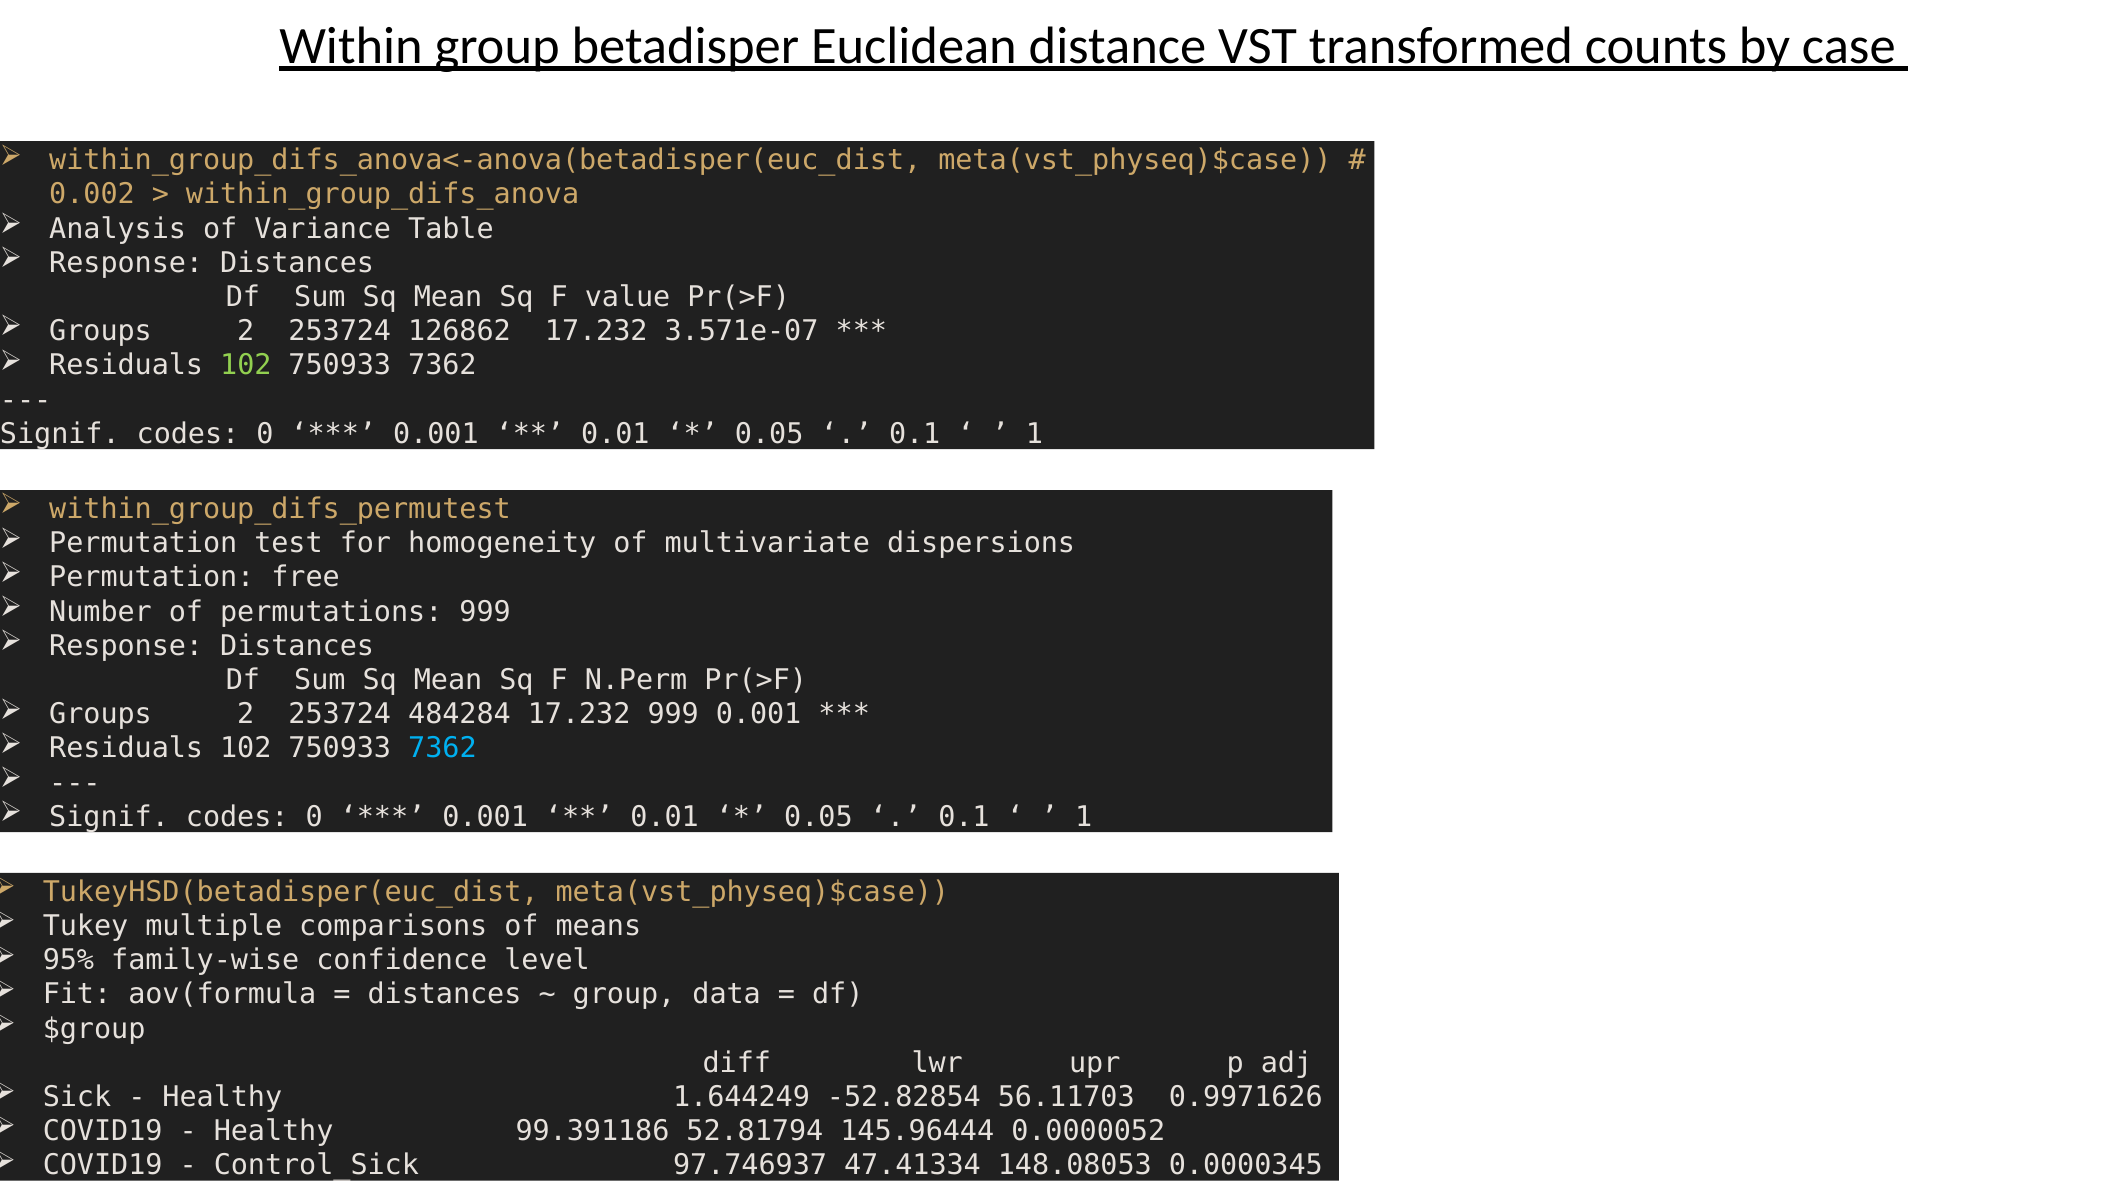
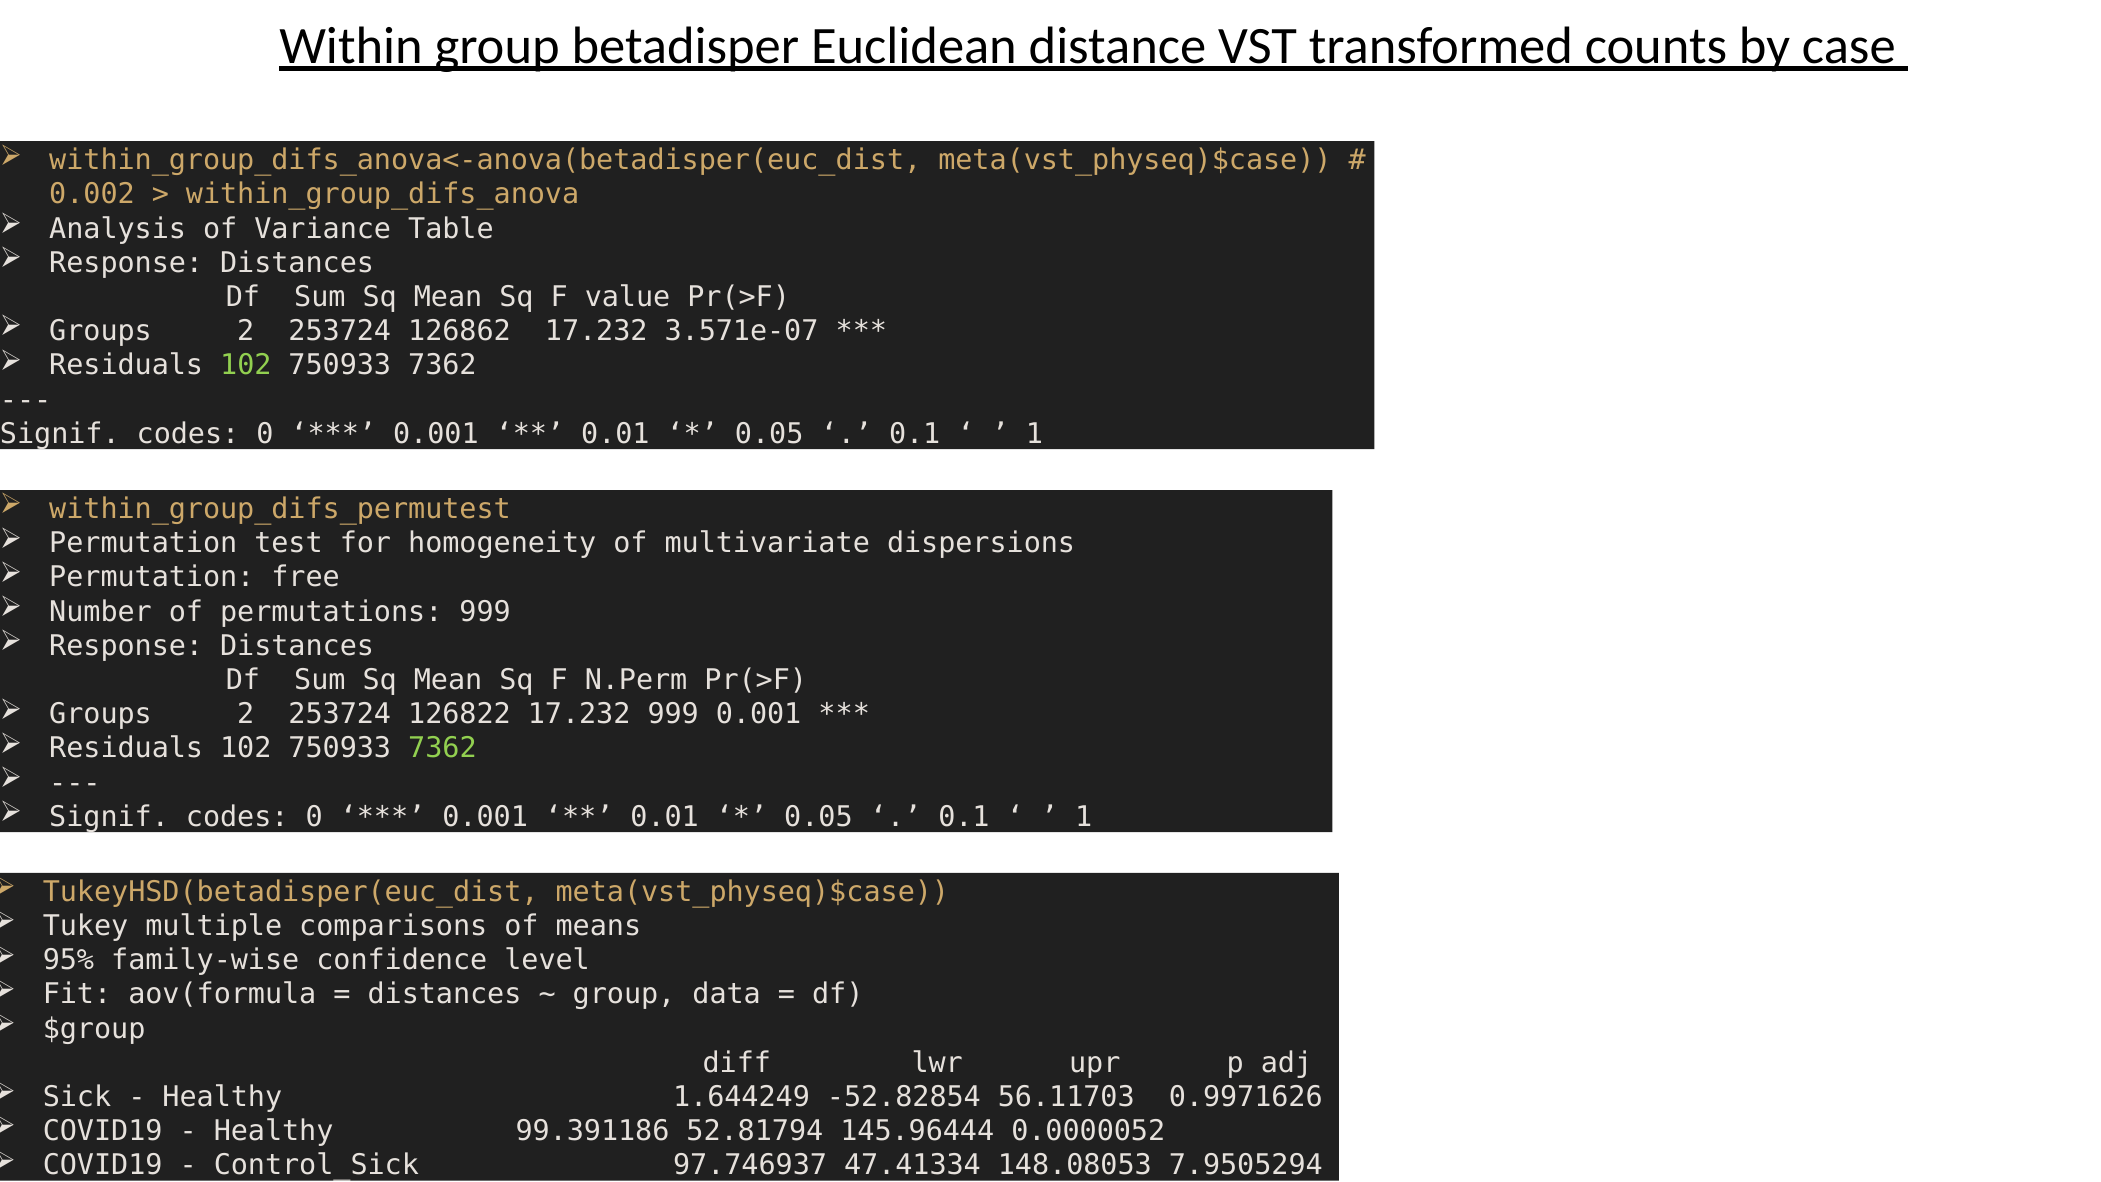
484284: 484284 -> 126822
7362 at (442, 748) colour: light blue -> light green
0.0000345: 0.0000345 -> 7.9505294
